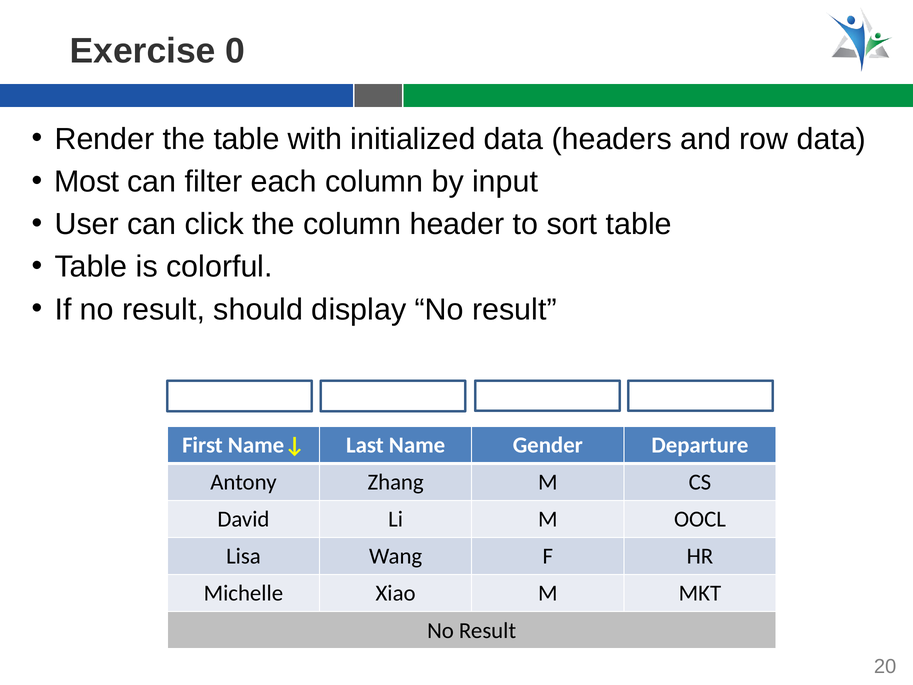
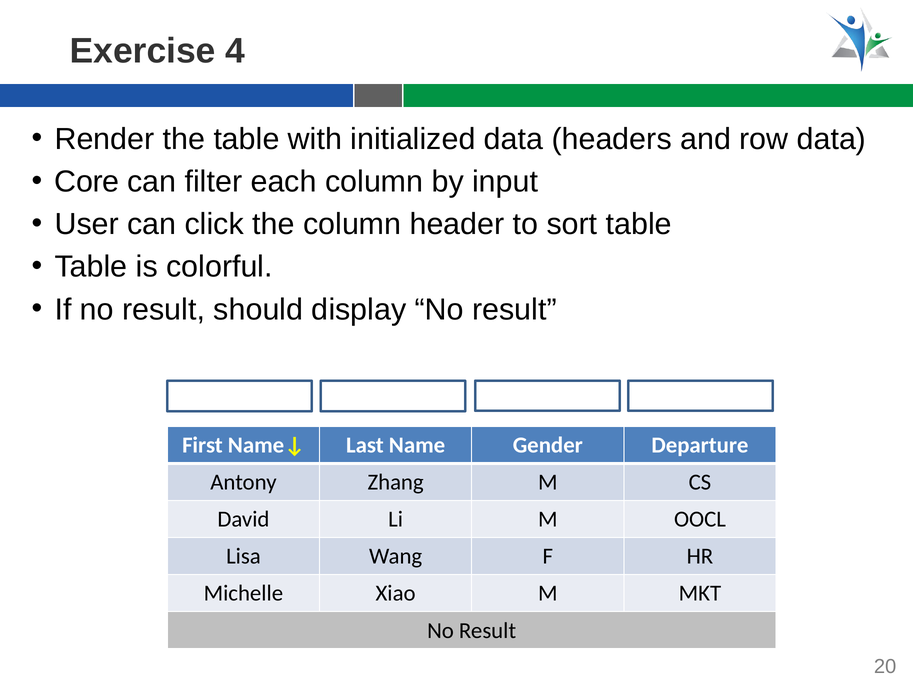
0: 0 -> 4
Most: Most -> Core
